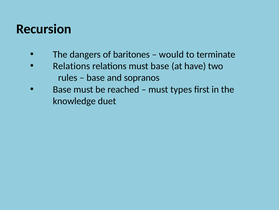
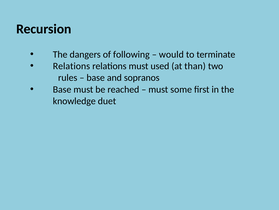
baritones: baritones -> following
must base: base -> used
have: have -> than
types: types -> some
